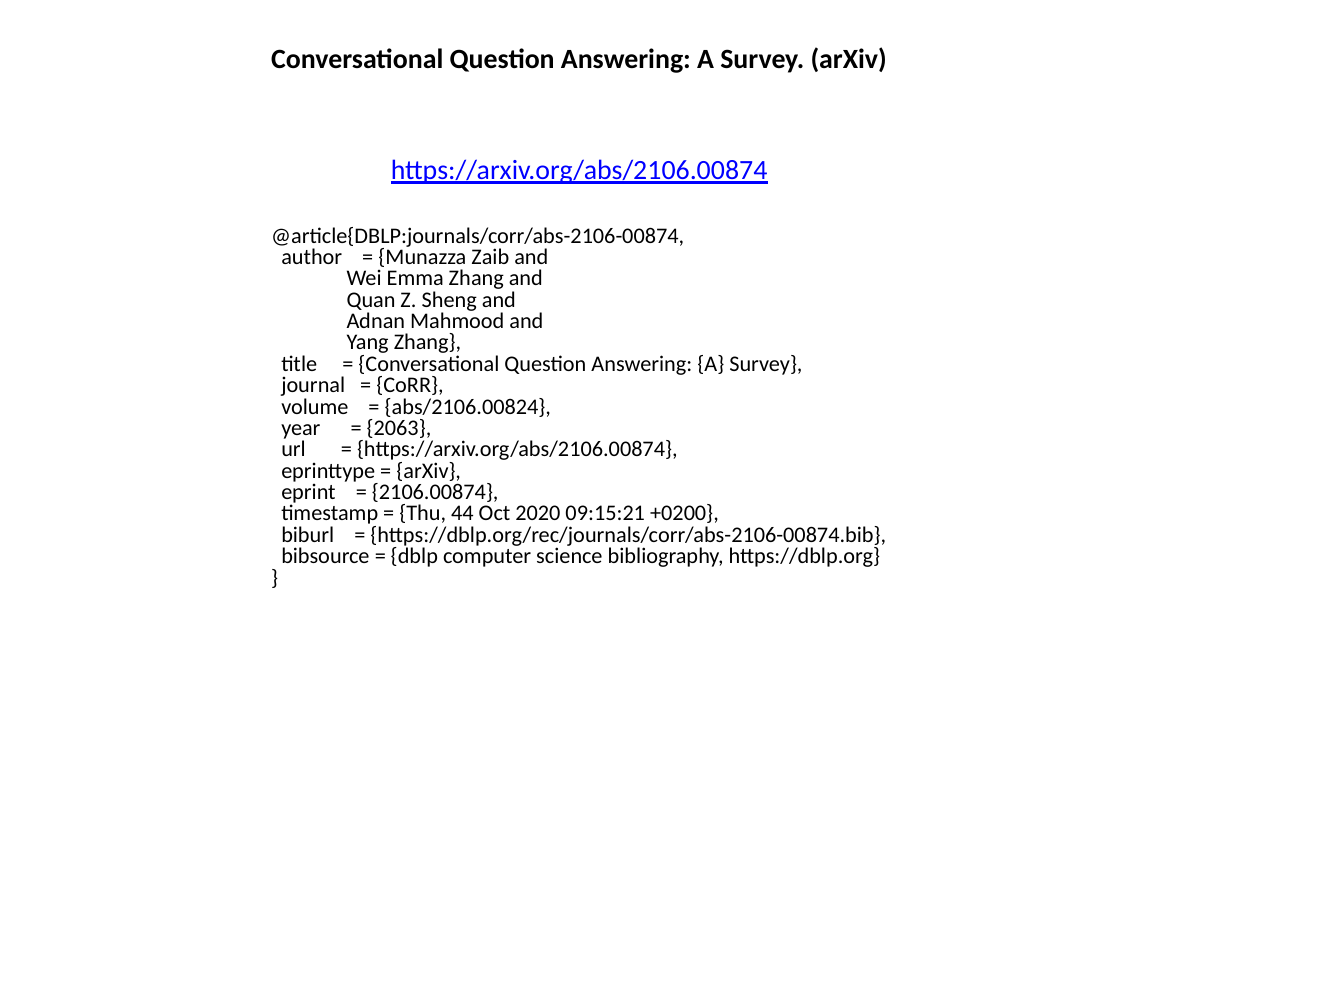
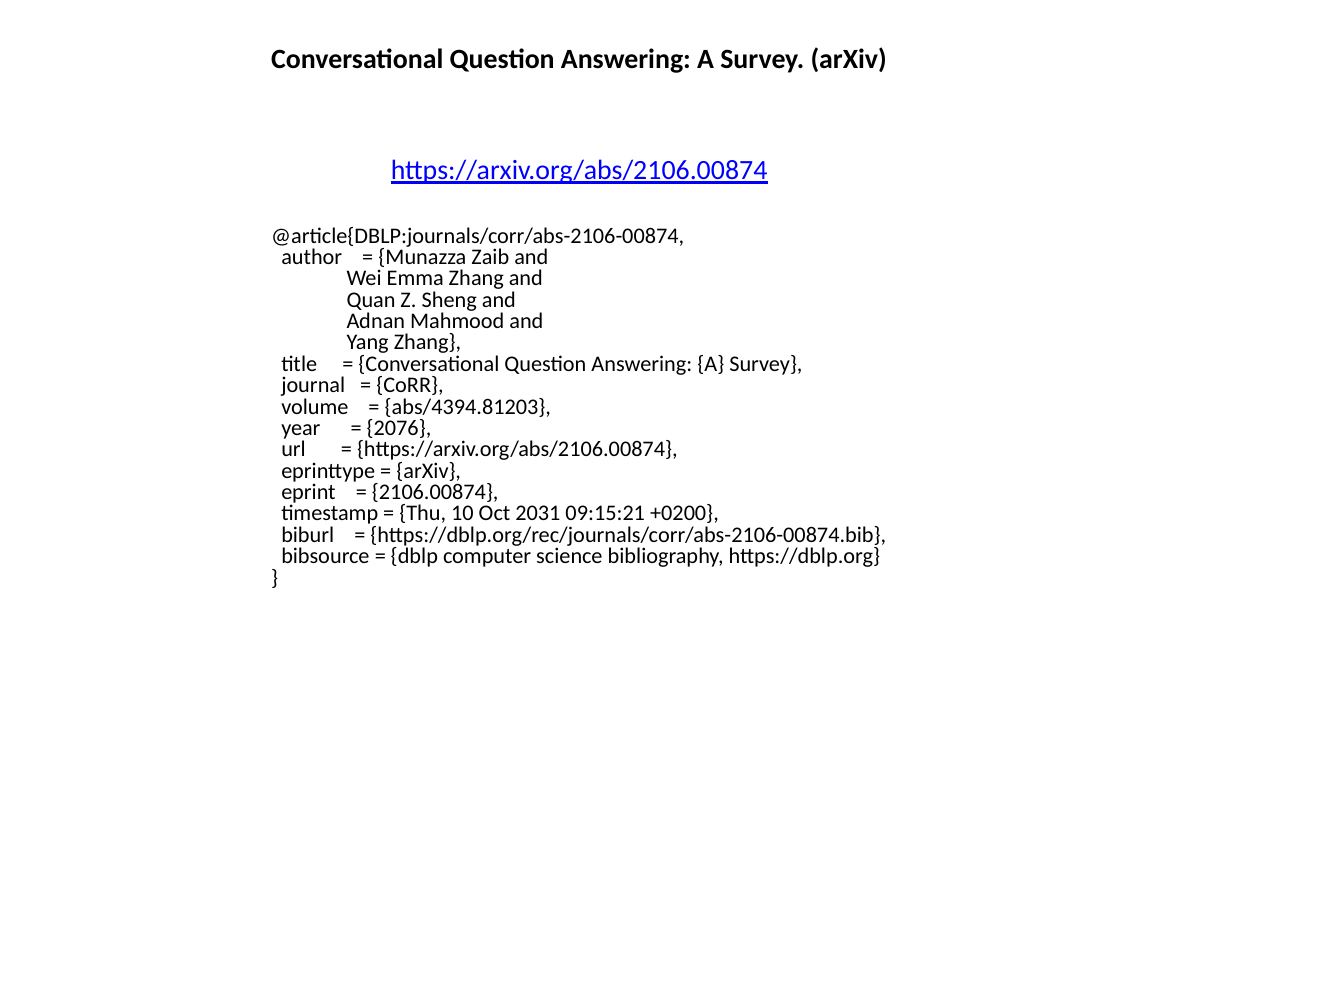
abs/2106.00824: abs/2106.00824 -> abs/4394.81203
2063: 2063 -> 2076
44: 44 -> 10
2020: 2020 -> 2031
